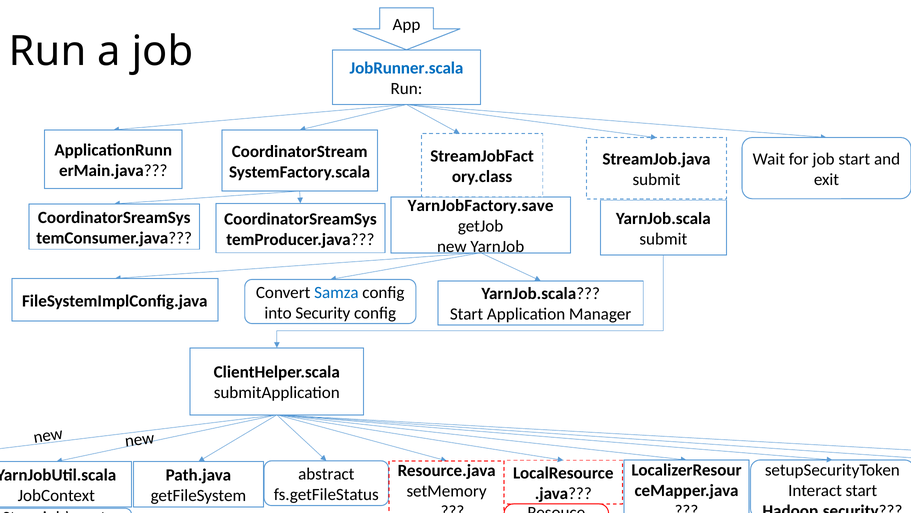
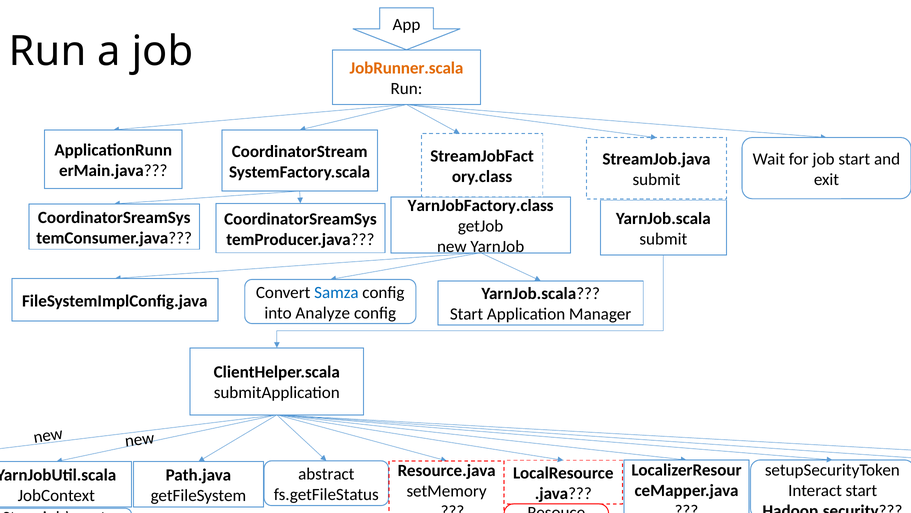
JobRunner.scala colour: blue -> orange
YarnJobFactory.save: YarnJobFactory.save -> YarnJobFactory.class
Security: Security -> Analyze
